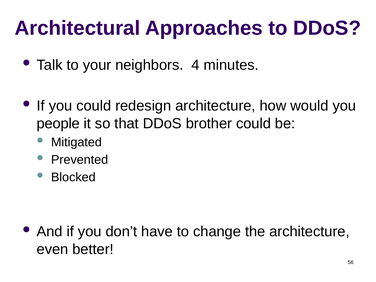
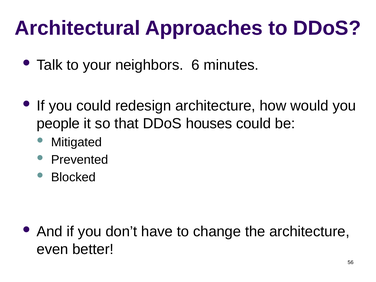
4: 4 -> 6
brother: brother -> houses
